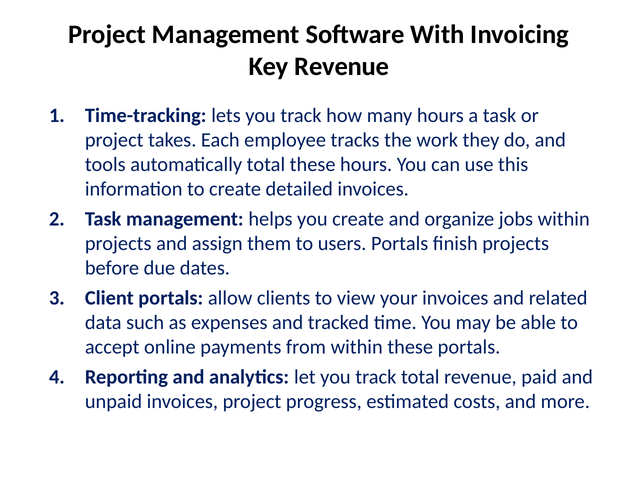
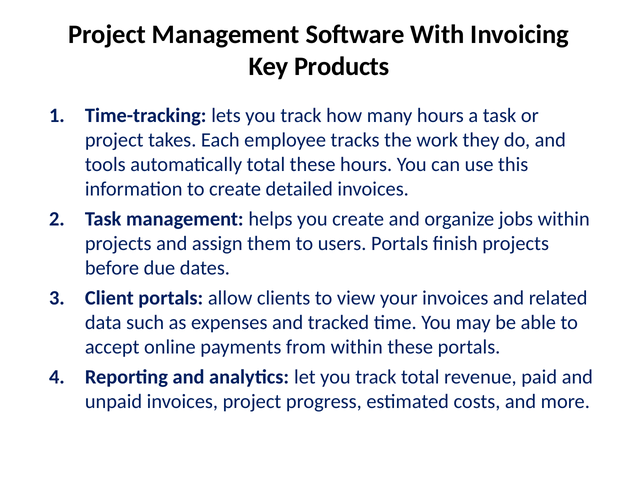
Key Revenue: Revenue -> Products
